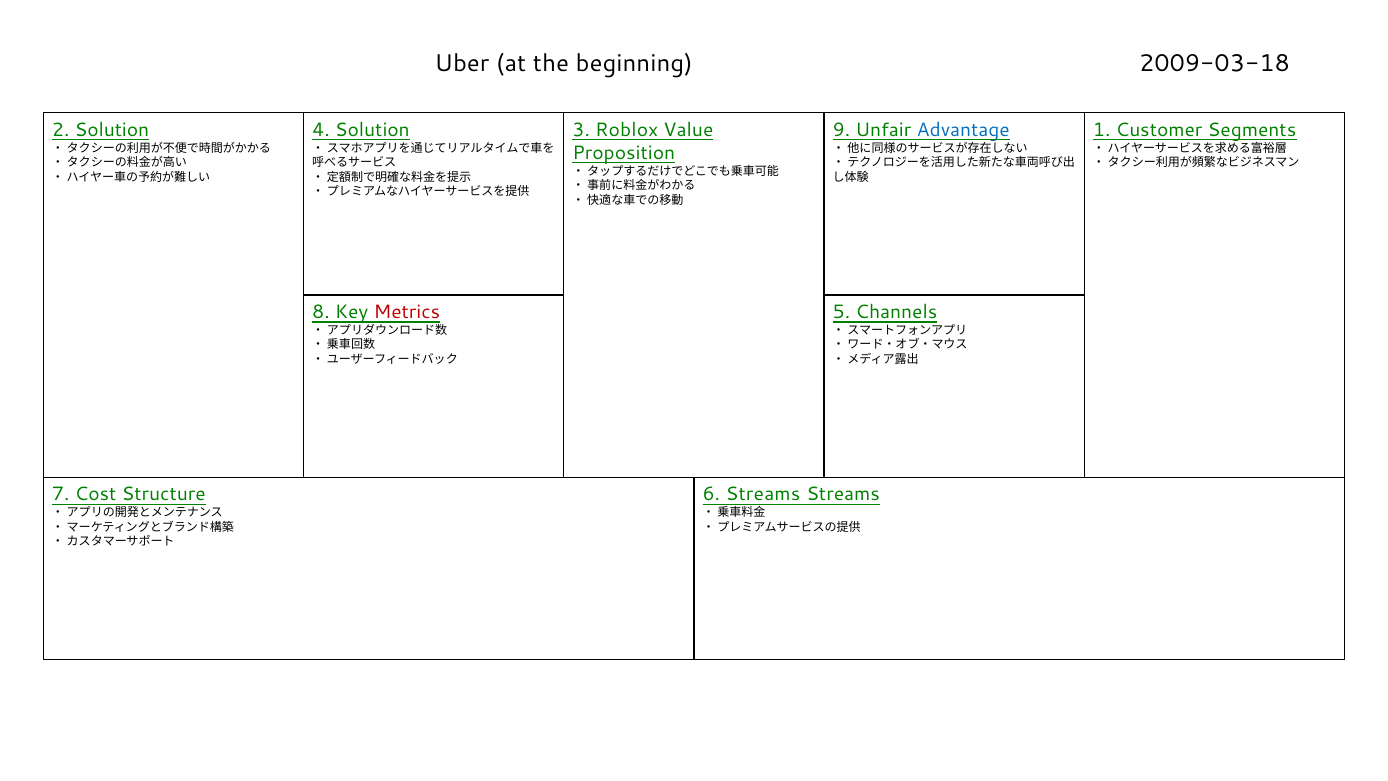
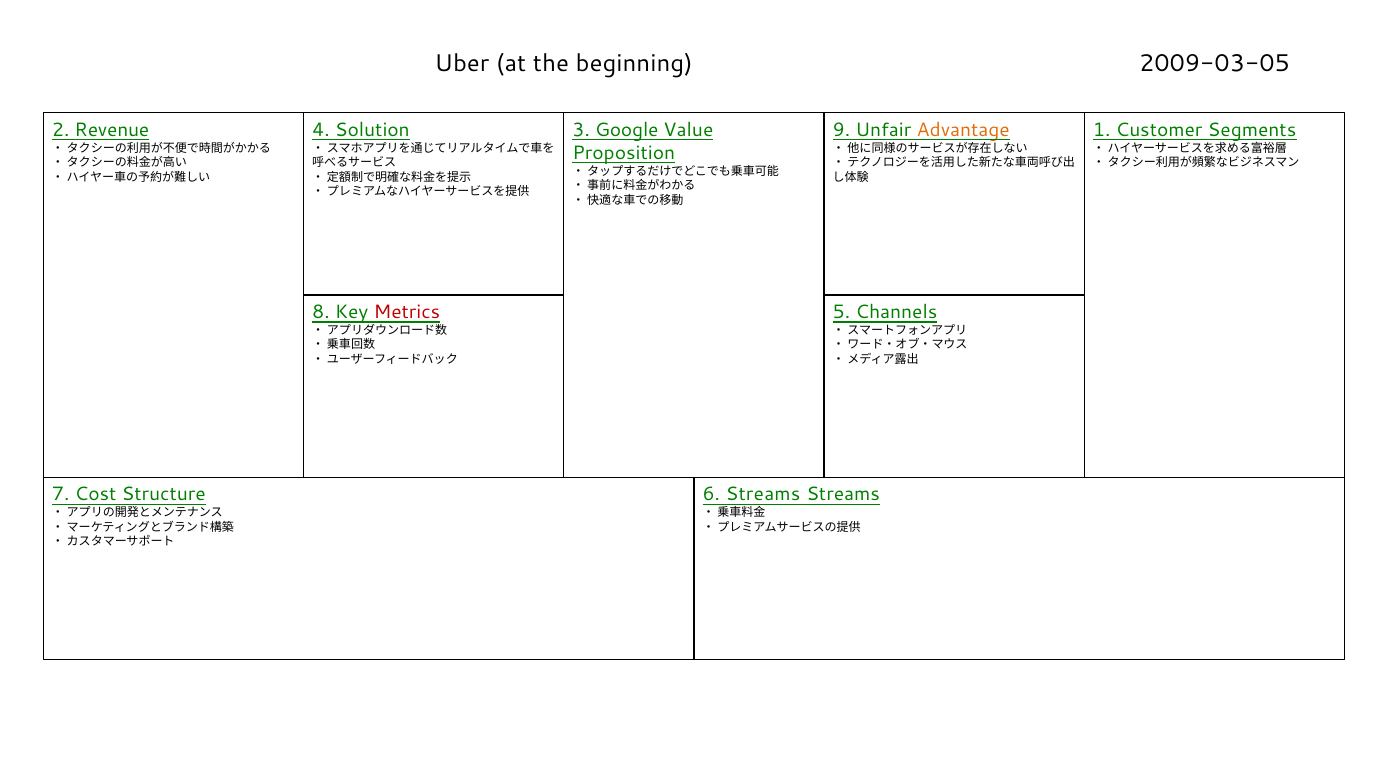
2009-03-18: 2009-03-18 -> 2009-03-05
2 Solution: Solution -> Revenue
Roblox: Roblox -> Google
Advantage colour: blue -> orange
